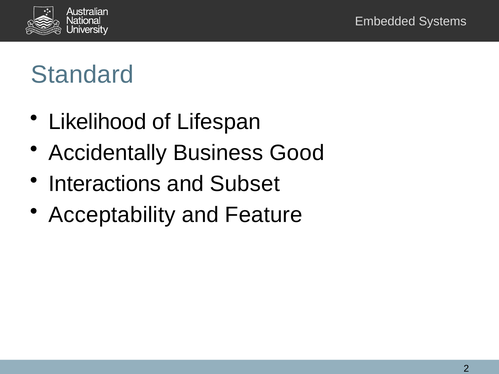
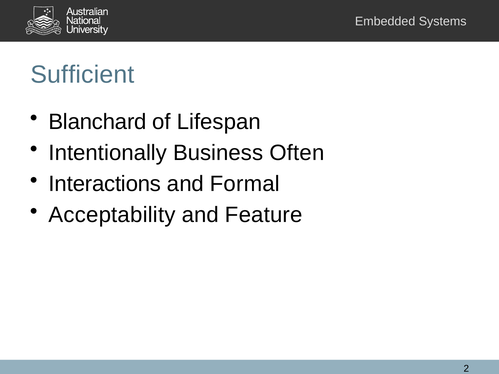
Standard: Standard -> Sufficient
Likelihood: Likelihood -> Blanchard
Accidentally: Accidentally -> Intentionally
Good: Good -> Often
Subset: Subset -> Formal
